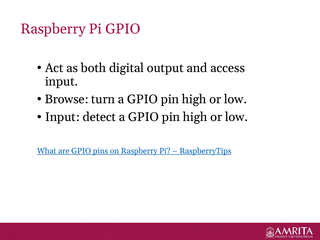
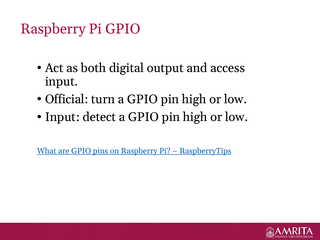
Browse: Browse -> Official
